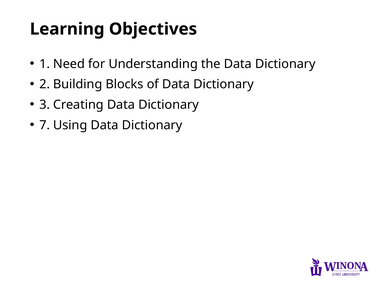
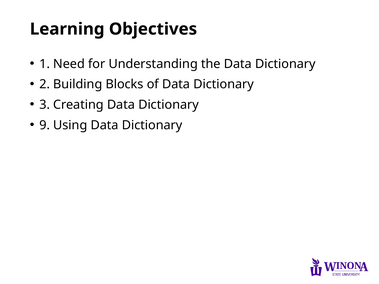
7: 7 -> 9
